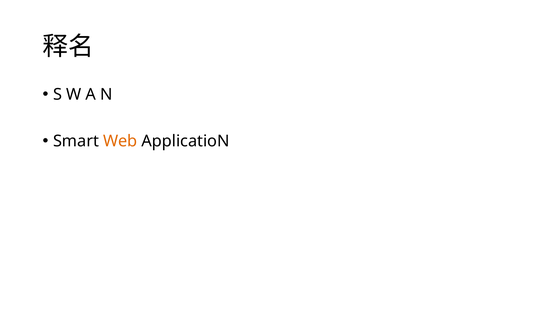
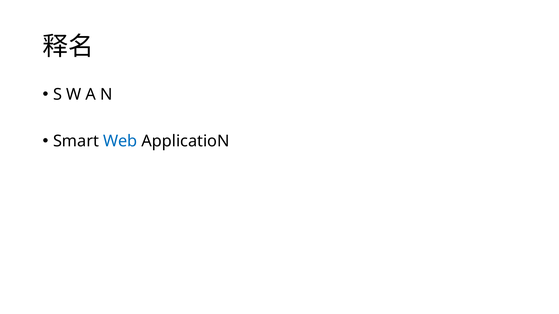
Web colour: orange -> blue
